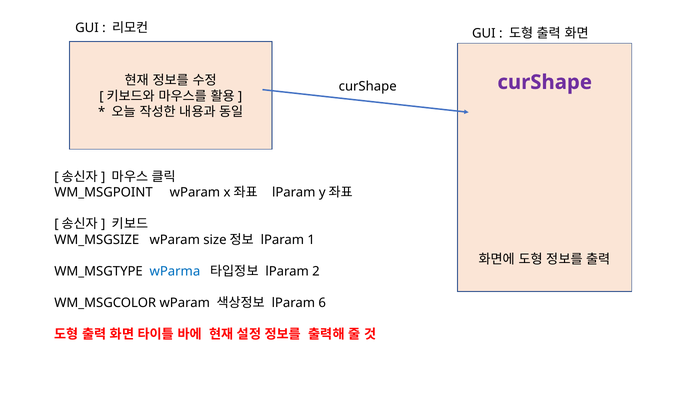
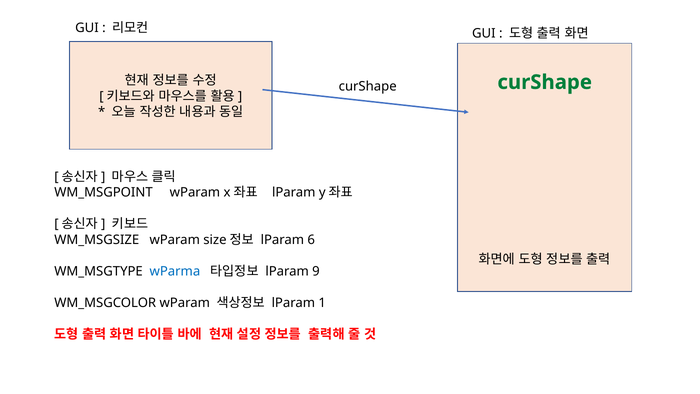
curShape at (545, 82) colour: purple -> green
1: 1 -> 6
2: 2 -> 9
6: 6 -> 1
